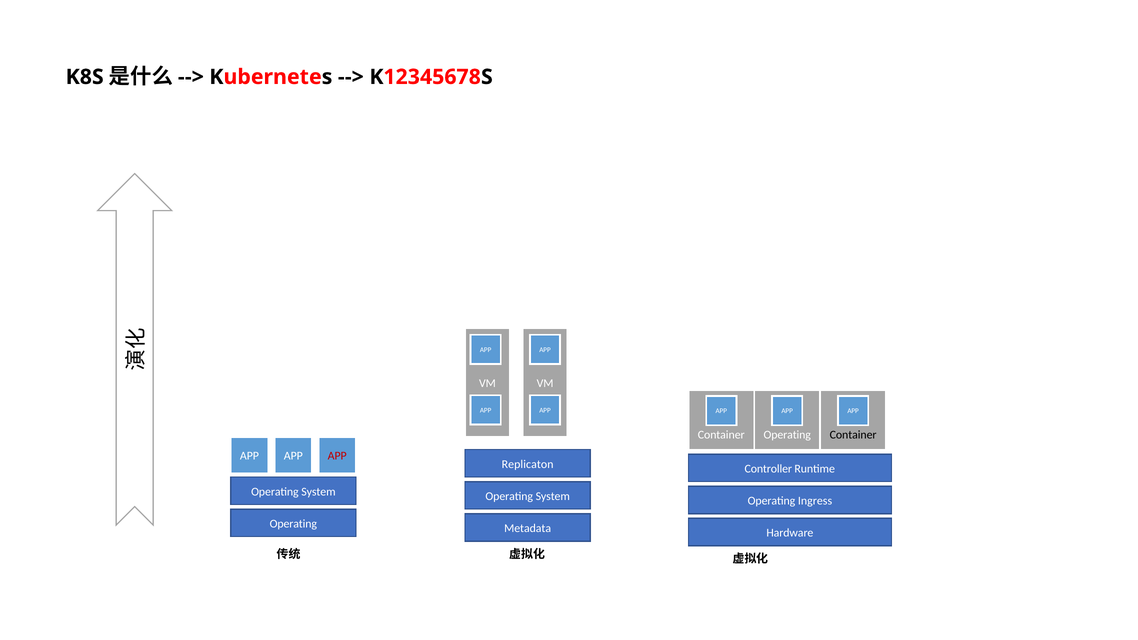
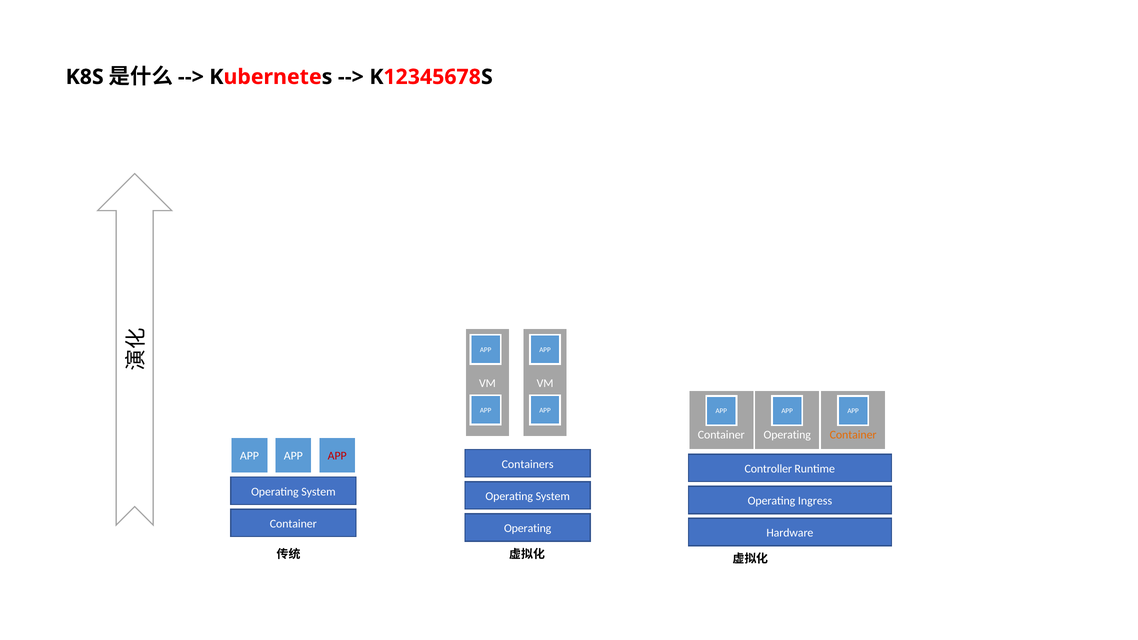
Container at (853, 435) colour: black -> orange
Replicaton: Replicaton -> Containers
Operating at (293, 524): Operating -> Container
Metadata at (528, 528): Metadata -> Operating
